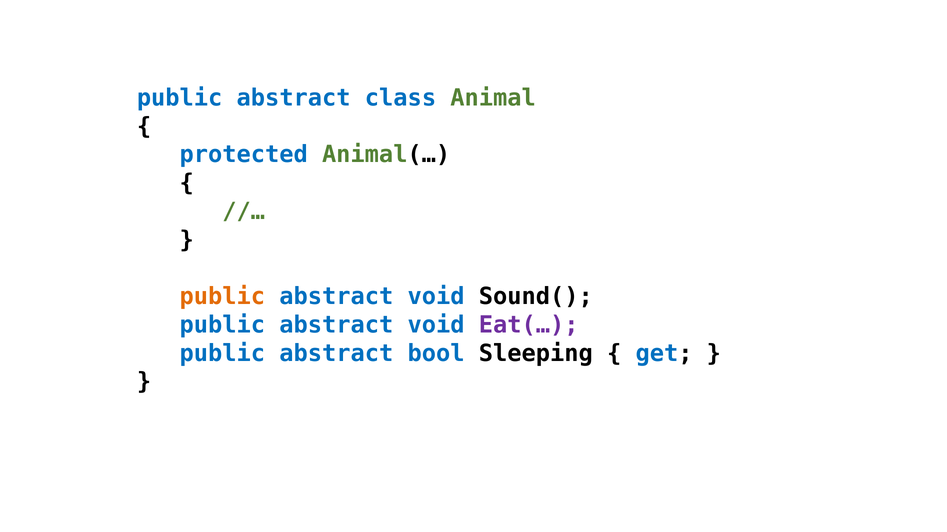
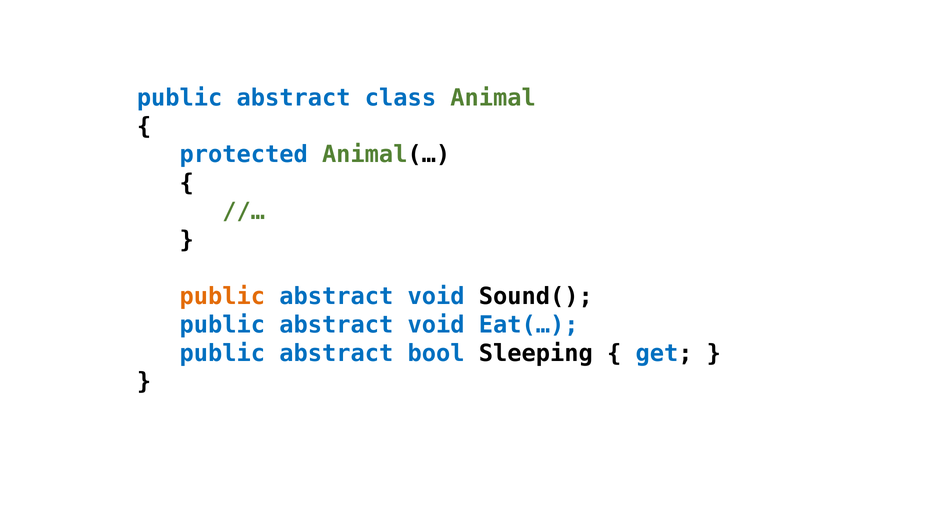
Eat(… colour: purple -> blue
